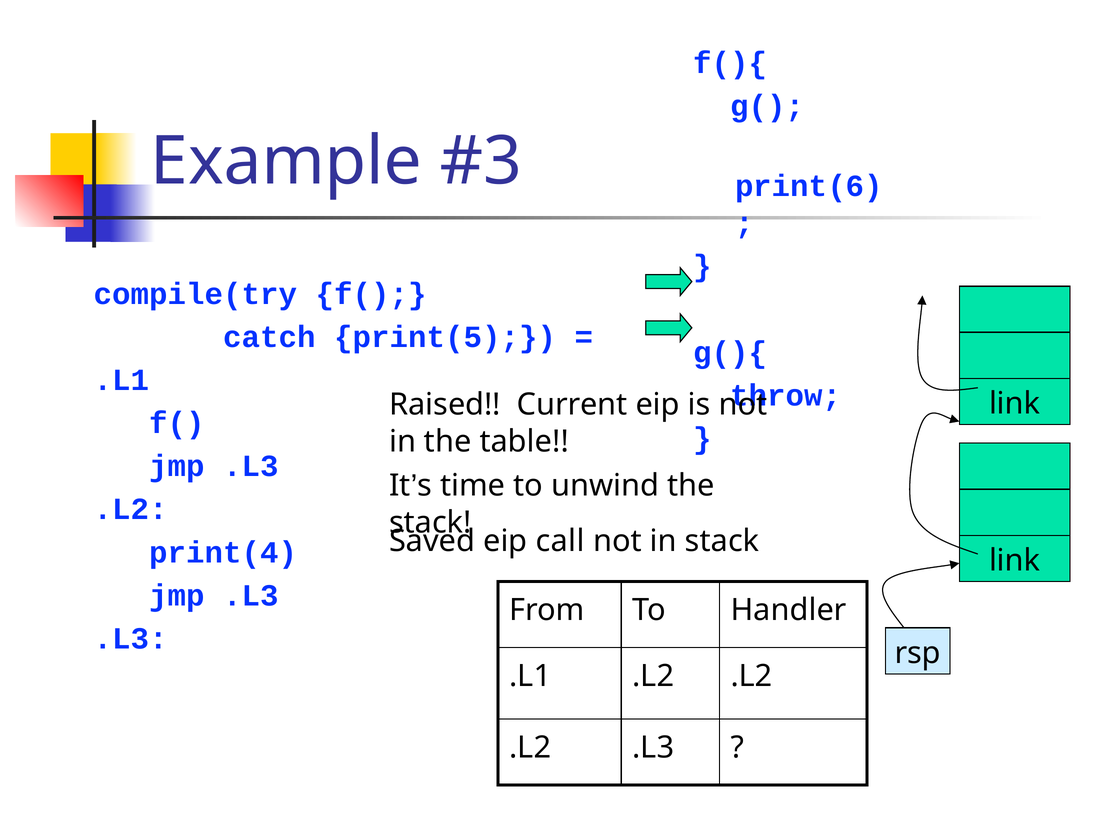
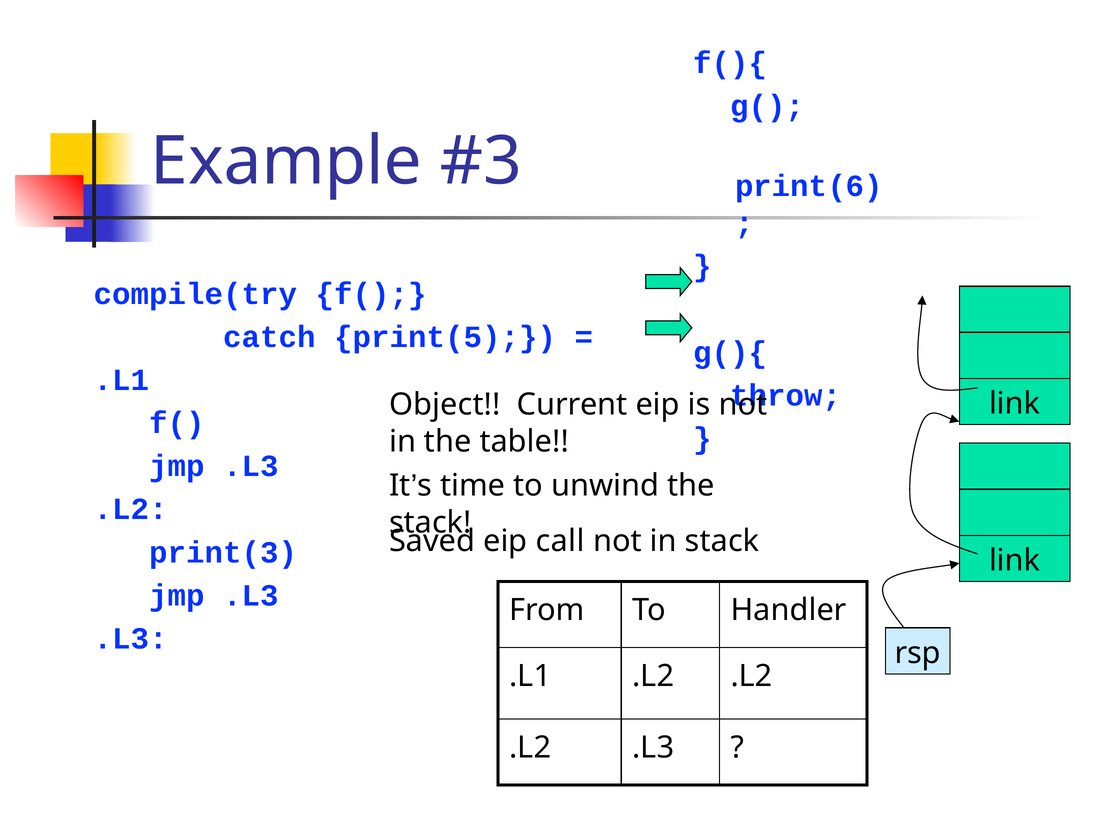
Raised: Raised -> Object
print(4: print(4 -> print(3
